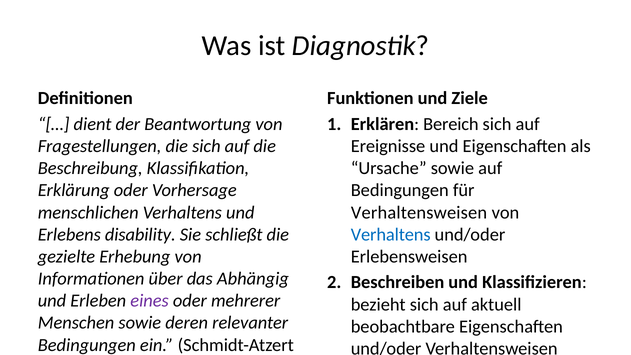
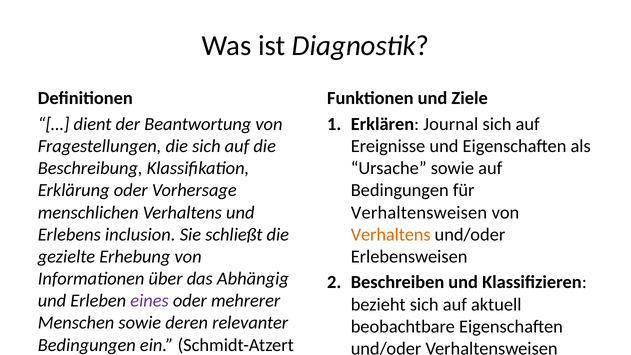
Bereich: Bereich -> Journal
disability: disability -> inclusion
Verhaltens at (391, 235) colour: blue -> orange
